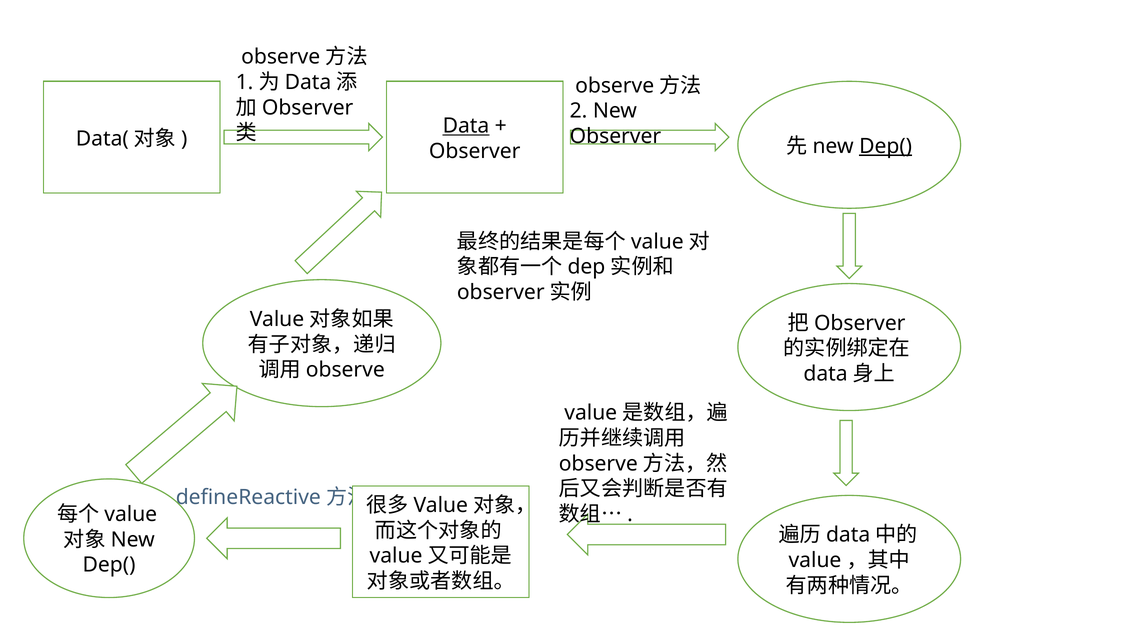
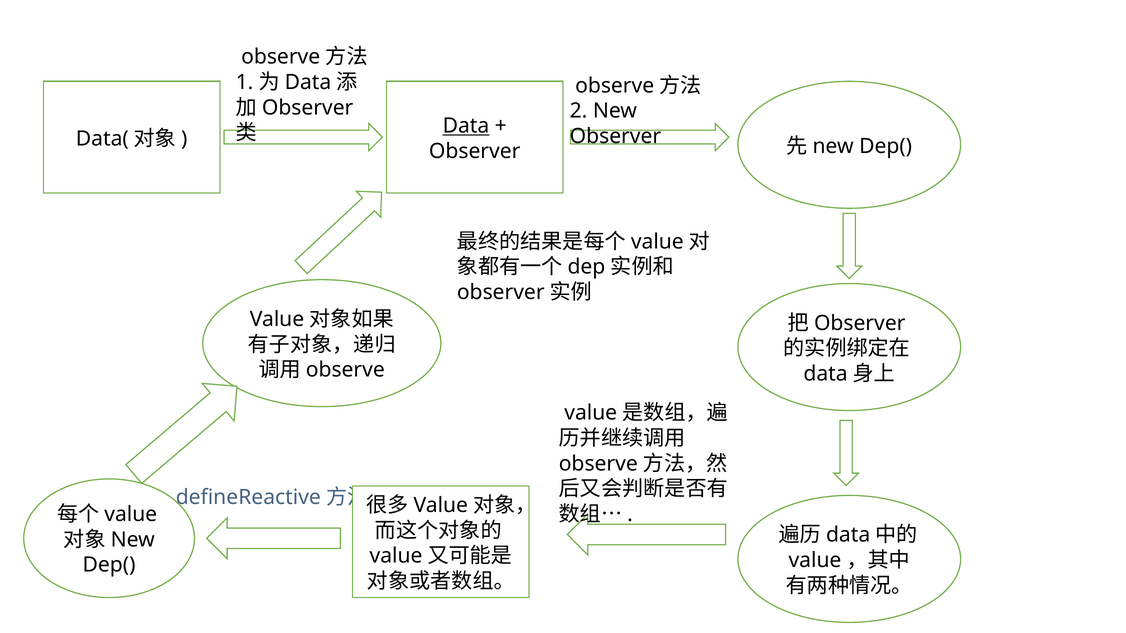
Dep( at (886, 146) underline: present -> none
